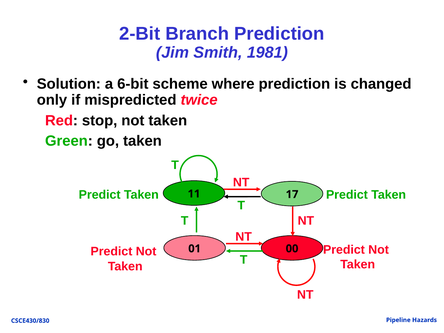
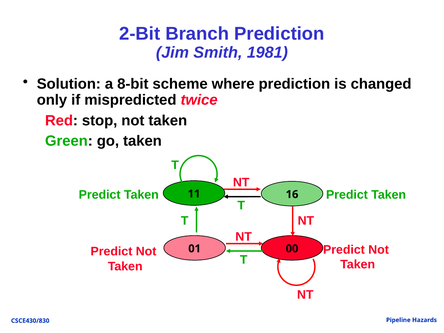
6-bit: 6-bit -> 8-bit
17: 17 -> 16
